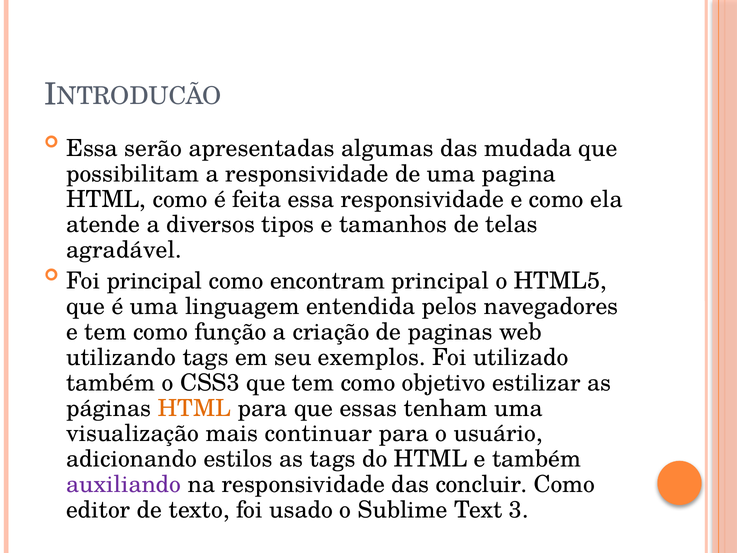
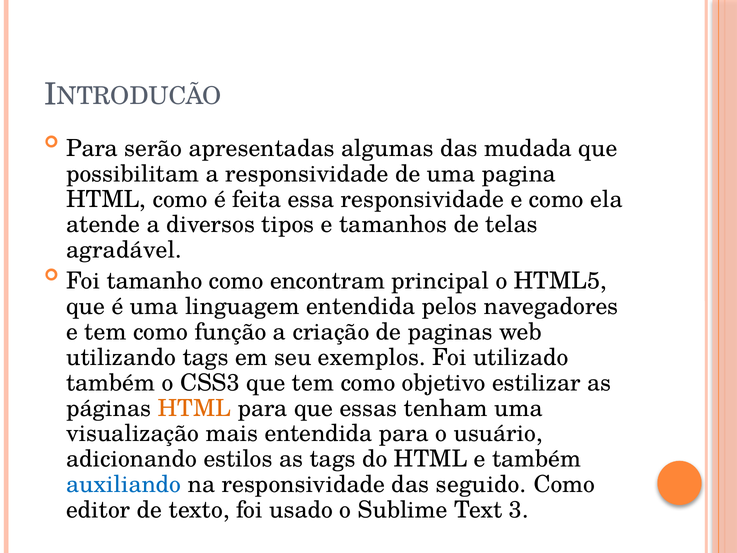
Essa at (92, 148): Essa -> Para
Foi principal: principal -> tamanho
mais continuar: continuar -> entendida
auxiliando colour: purple -> blue
concluir: concluir -> seguido
